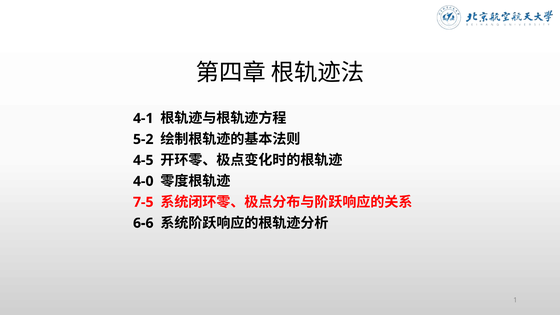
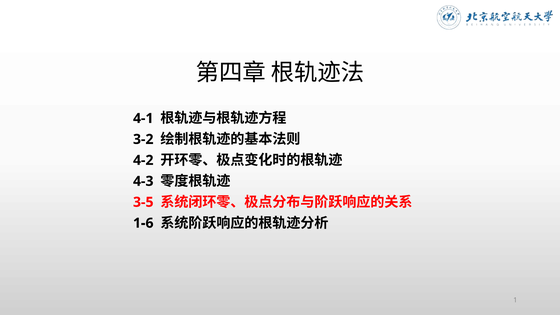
5-2: 5-2 -> 3-2
4-5: 4-5 -> 4-2
4-0: 4-0 -> 4-3
7-5: 7-5 -> 3-5
6-6: 6-6 -> 1-6
